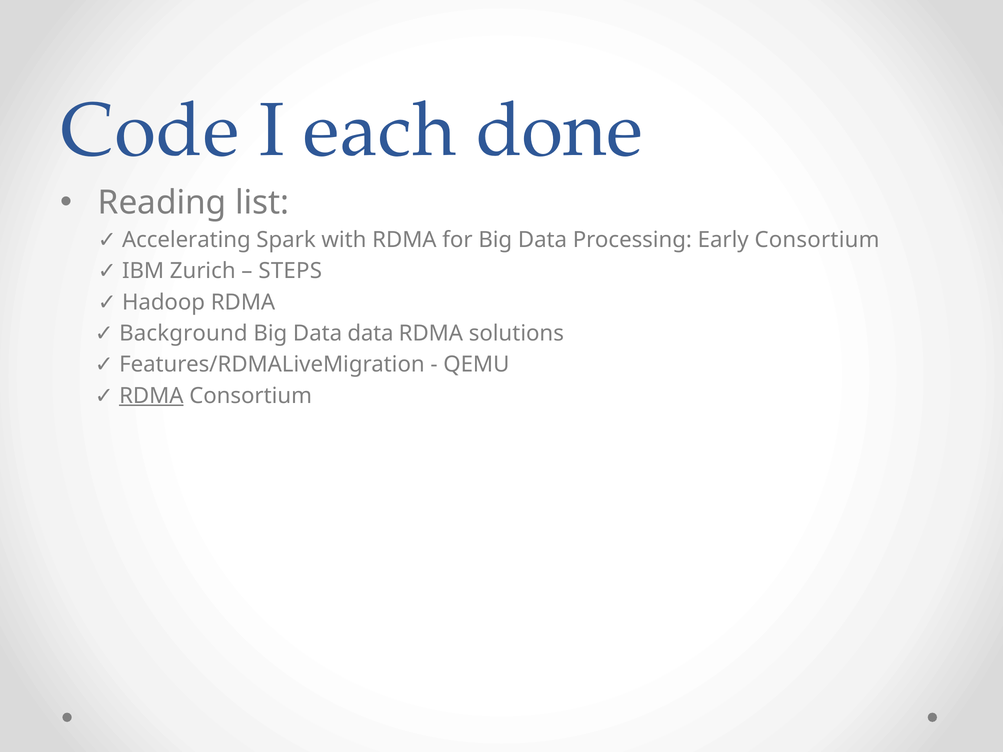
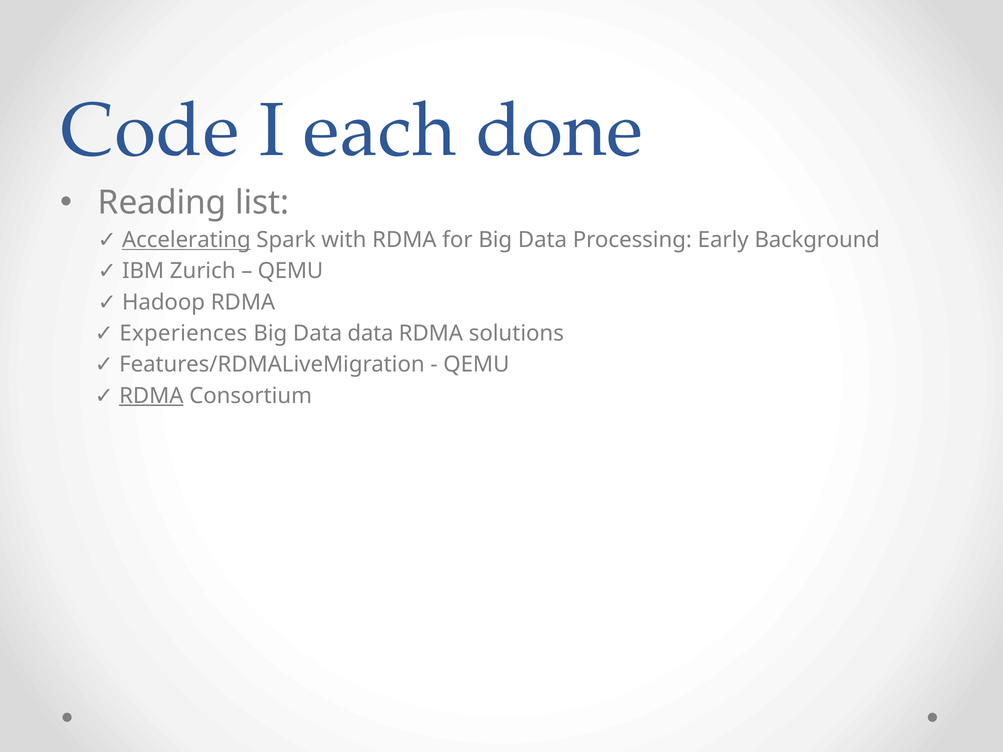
Accelerating underline: none -> present
Early Consortium: Consortium -> Background
STEPS at (290, 271): STEPS -> QEMU
Background: Background -> Experiences
